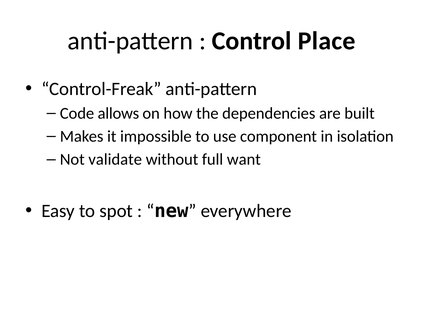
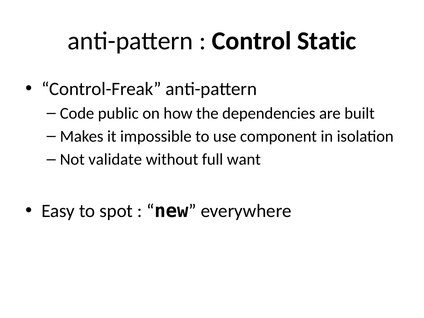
Place: Place -> Static
allows: allows -> public
